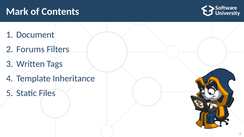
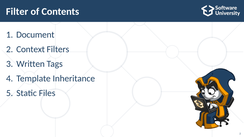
Mark: Mark -> Filter
Forums: Forums -> Context
